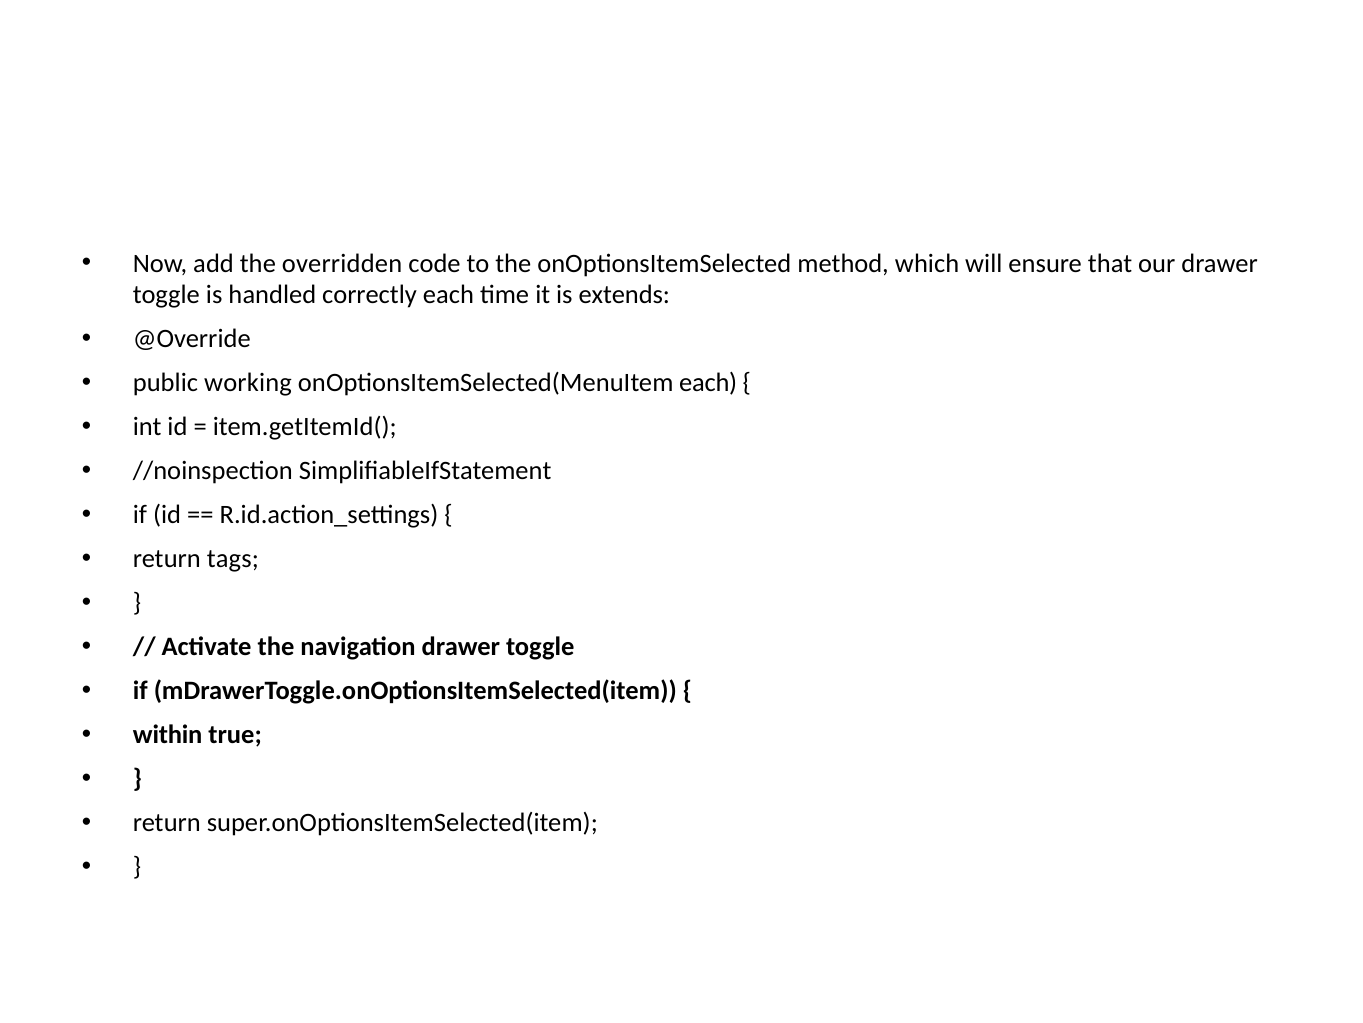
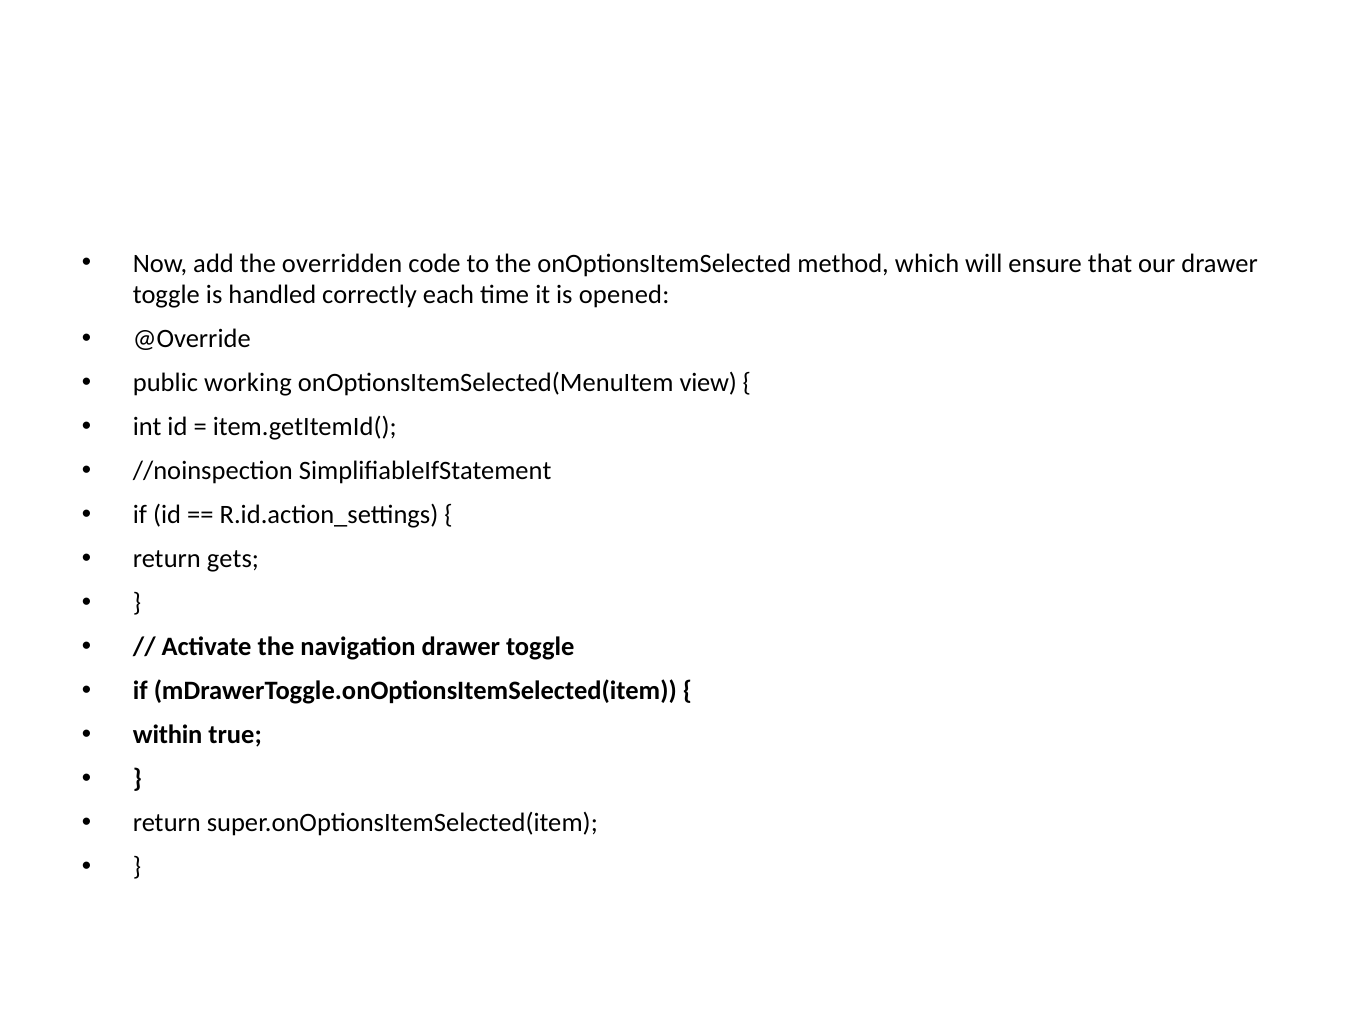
extends: extends -> opened
onOptionsItemSelected(MenuItem each: each -> view
tags: tags -> gets
